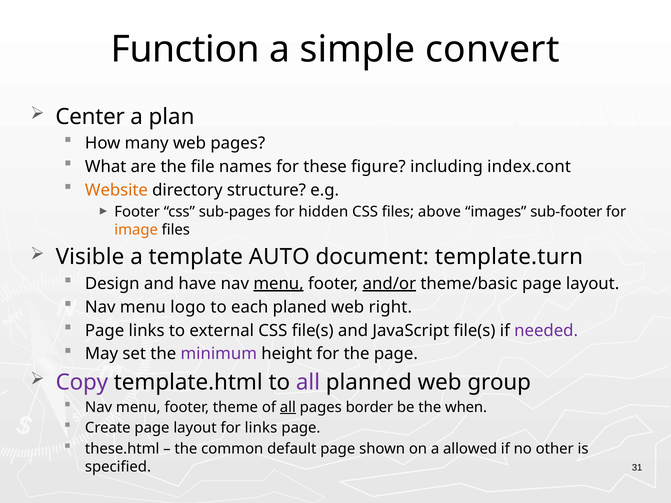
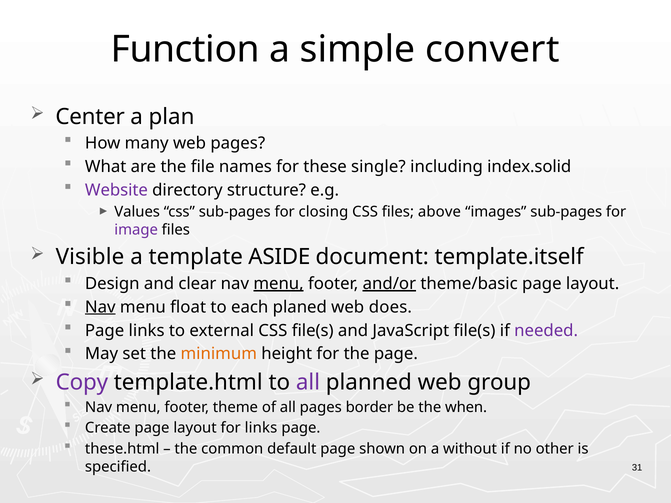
figure: figure -> single
index.cont: index.cont -> index.solid
Website colour: orange -> purple
Footer at (137, 212): Footer -> Values
hidden: hidden -> closing
images sub-footer: sub-footer -> sub-pages
image colour: orange -> purple
AUTO: AUTO -> ASIDE
template.turn: template.turn -> template.itself
have: have -> clear
Nav at (100, 307) underline: none -> present
logo: logo -> float
right: right -> does
minimum colour: purple -> orange
all at (288, 407) underline: present -> none
allowed: allowed -> without
